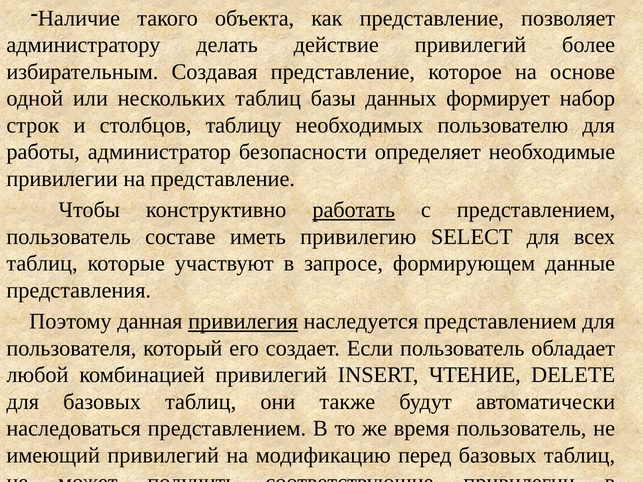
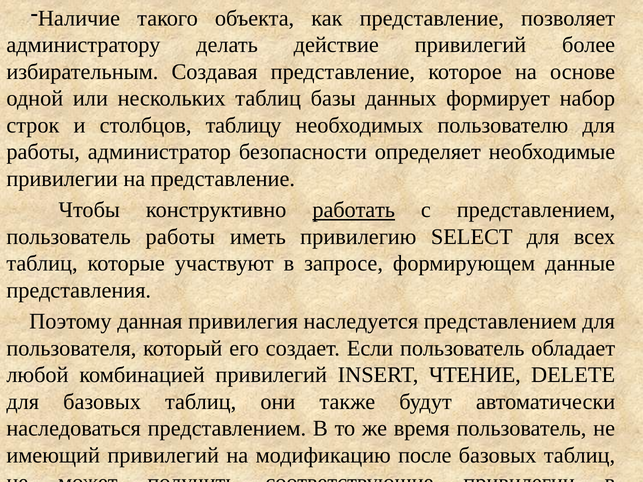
пользователь составе: составе -> работы
привилегия underline: present -> none
перед: перед -> после
